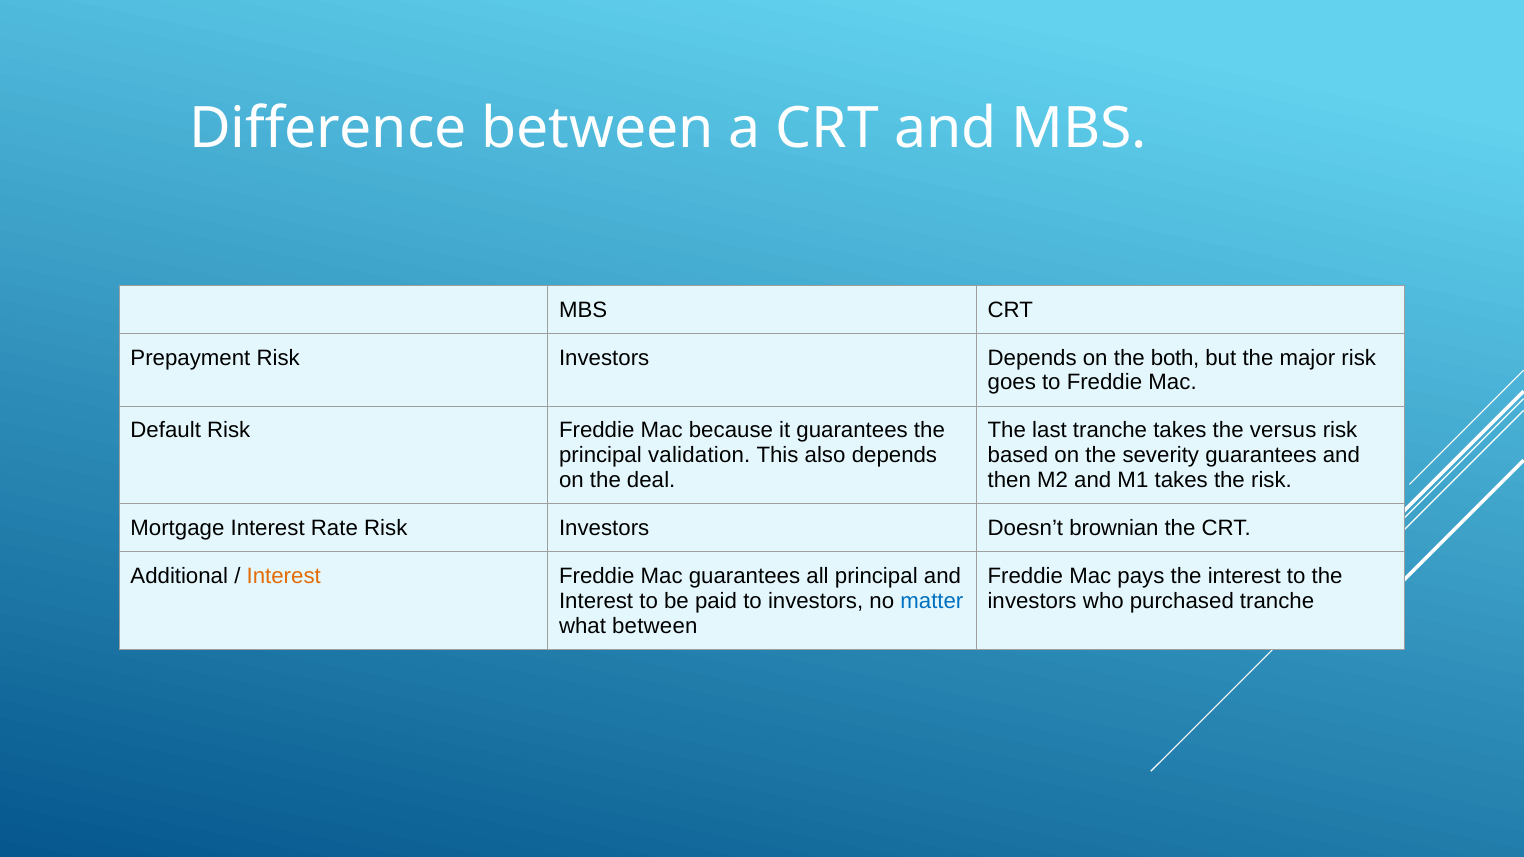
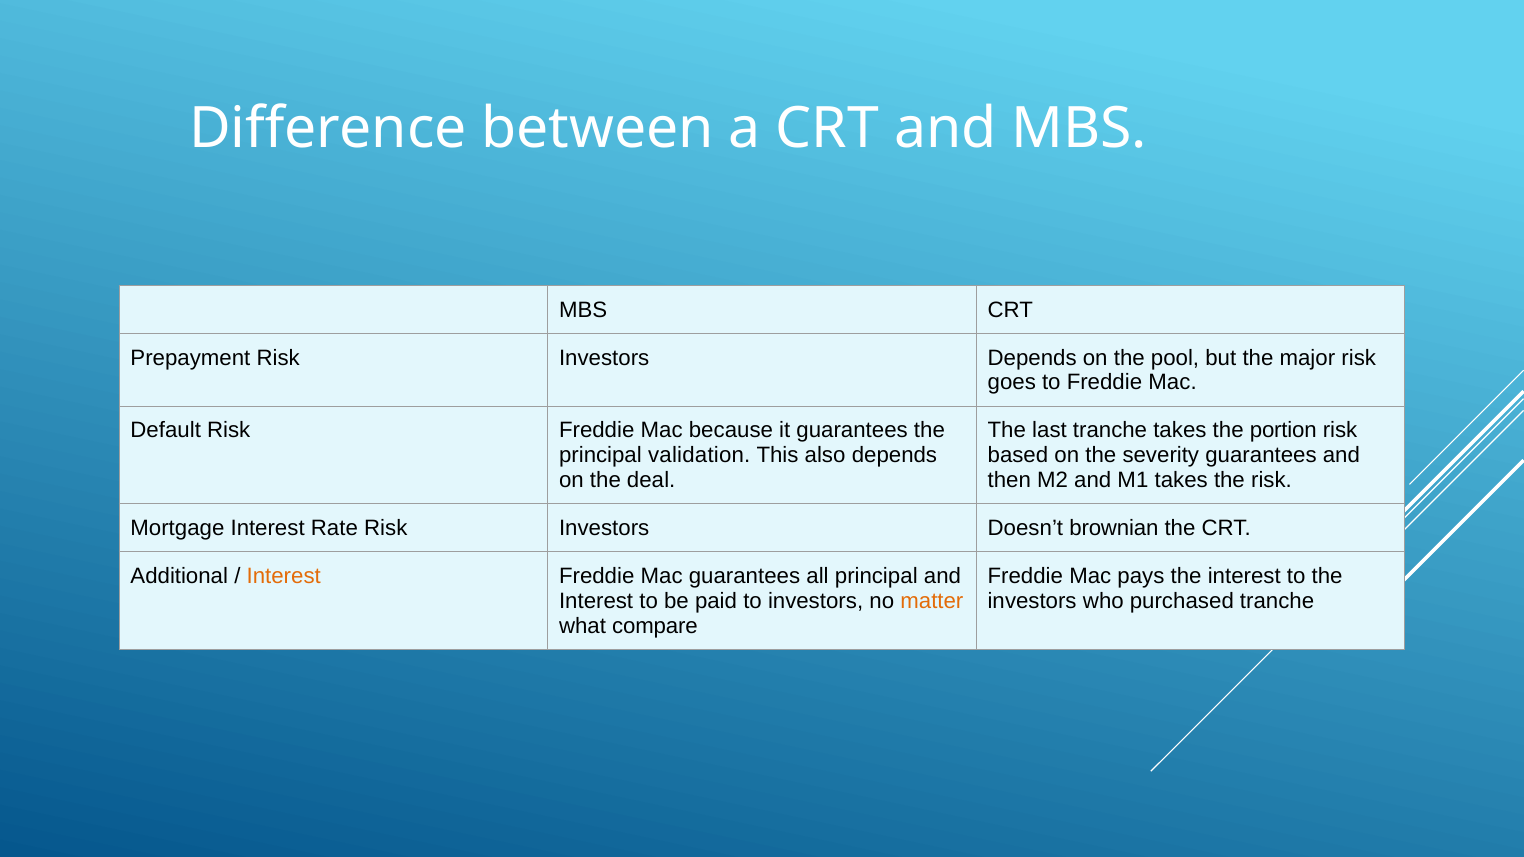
both: both -> pool
versus: versus -> portion
matter colour: blue -> orange
what between: between -> compare
